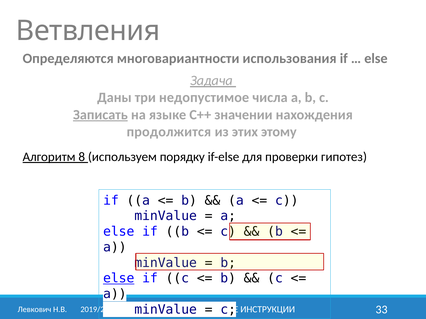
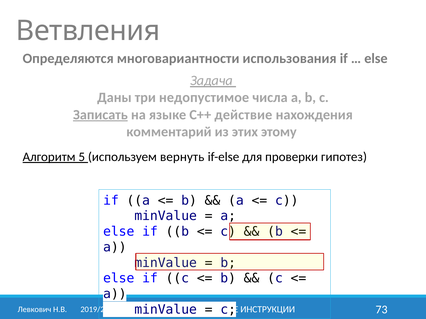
значении: значении -> действие
продолжится: продолжится -> комментарий
8: 8 -> 5
порядку: порядку -> вернуть
else at (119, 279) underline: present -> none
33: 33 -> 73
